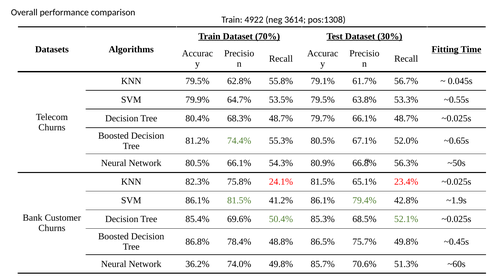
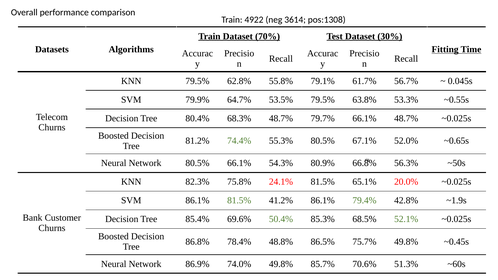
23.4%: 23.4% -> 20.0%
36.2%: 36.2% -> 86.9%
